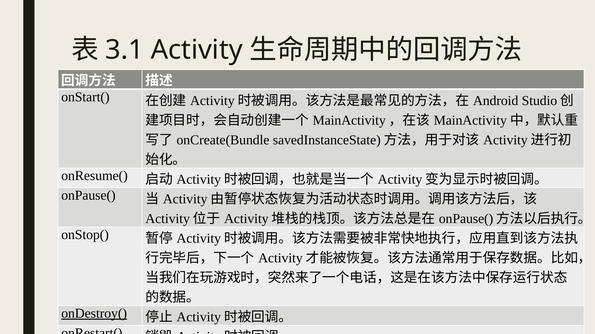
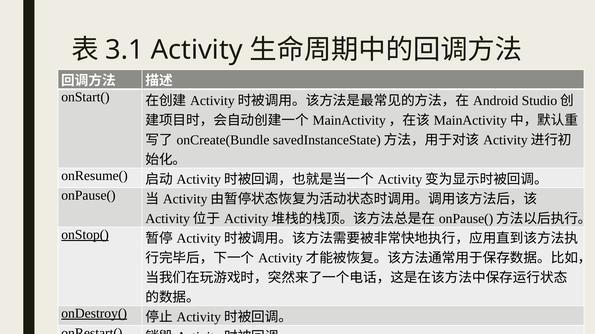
onStop( underline: none -> present
